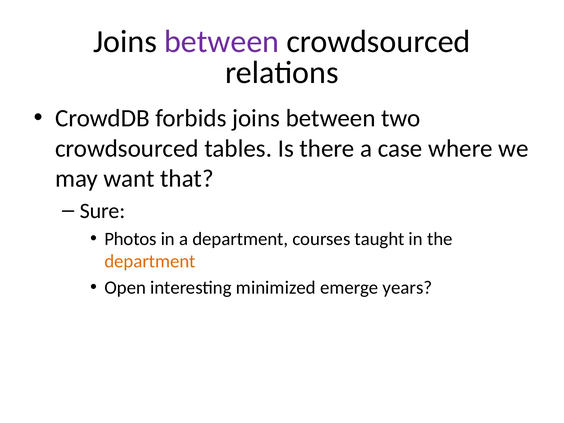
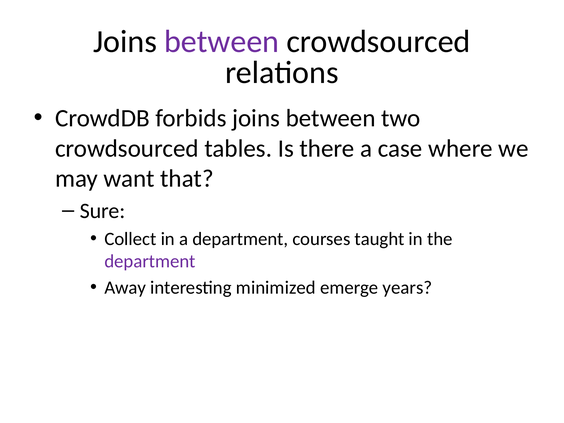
Photos: Photos -> Collect
department at (150, 261) colour: orange -> purple
Open: Open -> Away
